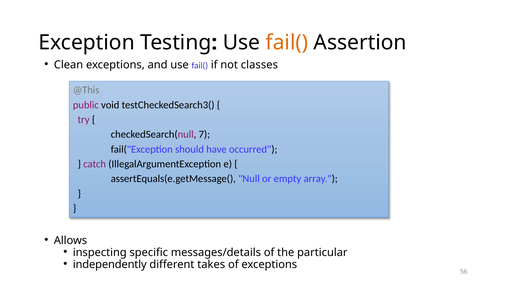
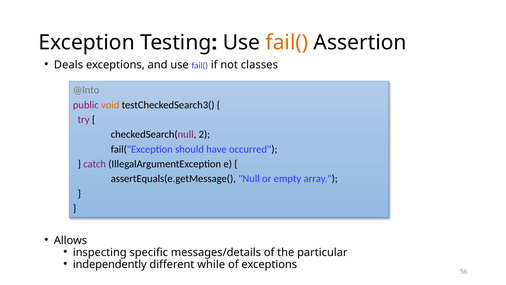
Clean: Clean -> Deals
@This: @This -> @Into
void colour: black -> orange
7: 7 -> 2
takes: takes -> while
